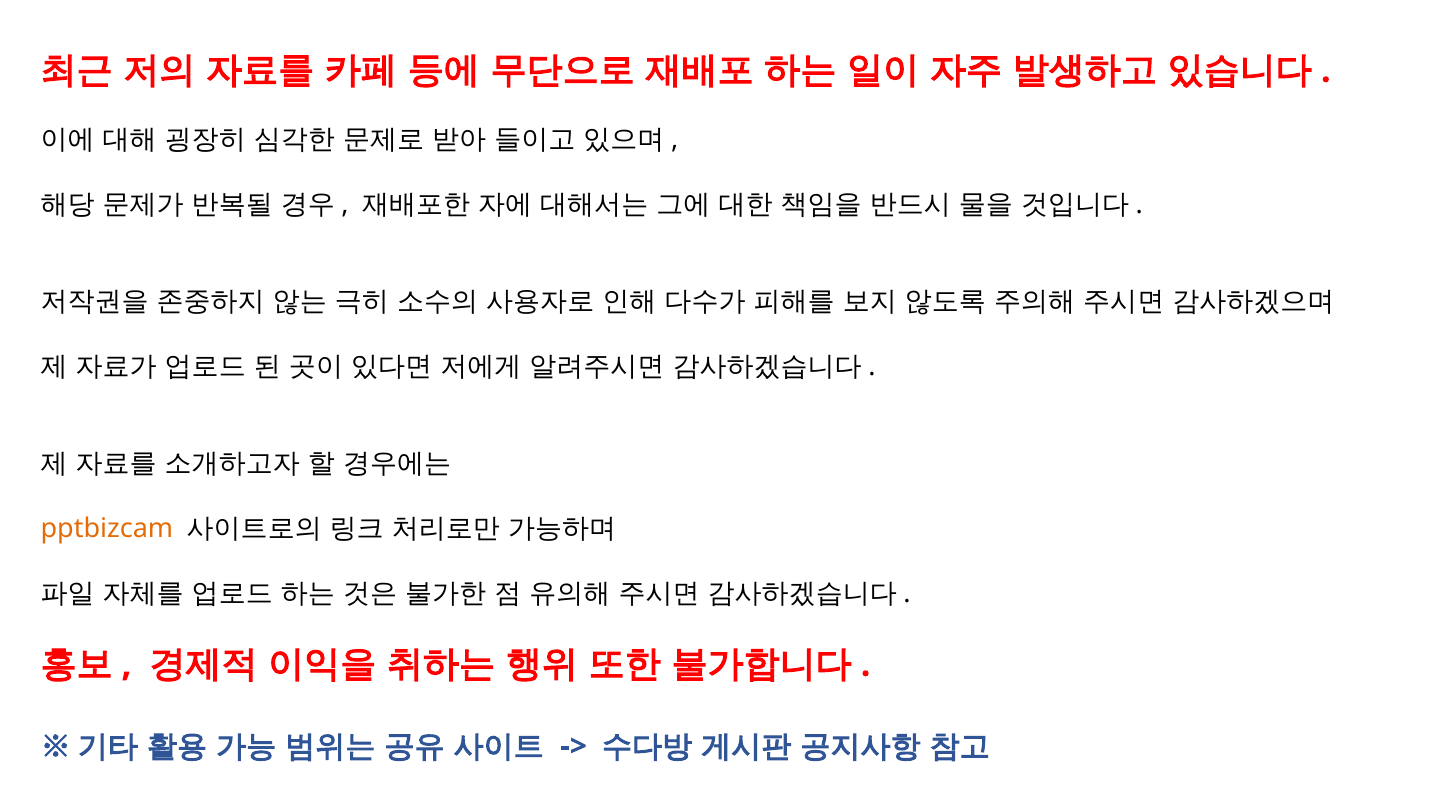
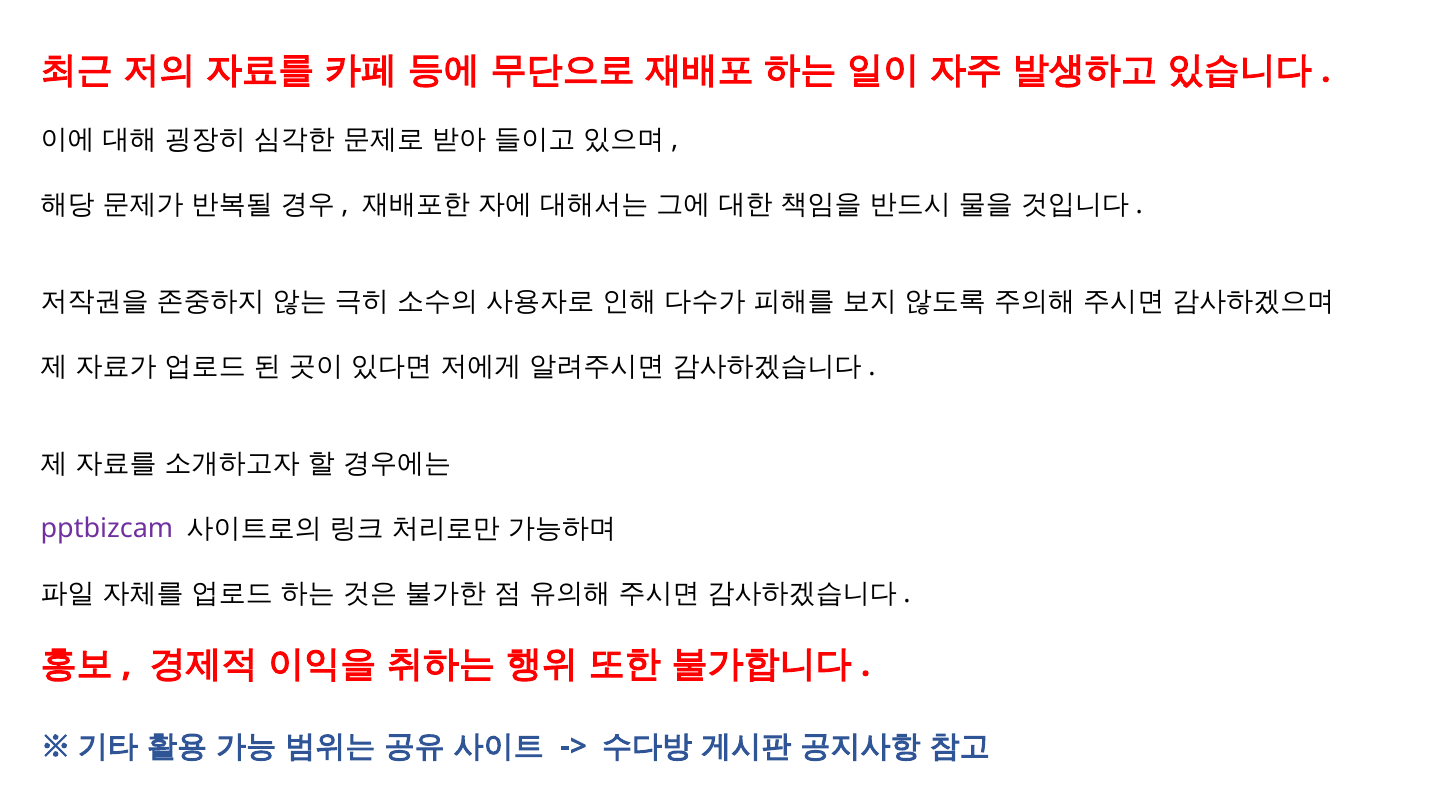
pptbizcam colour: orange -> purple
